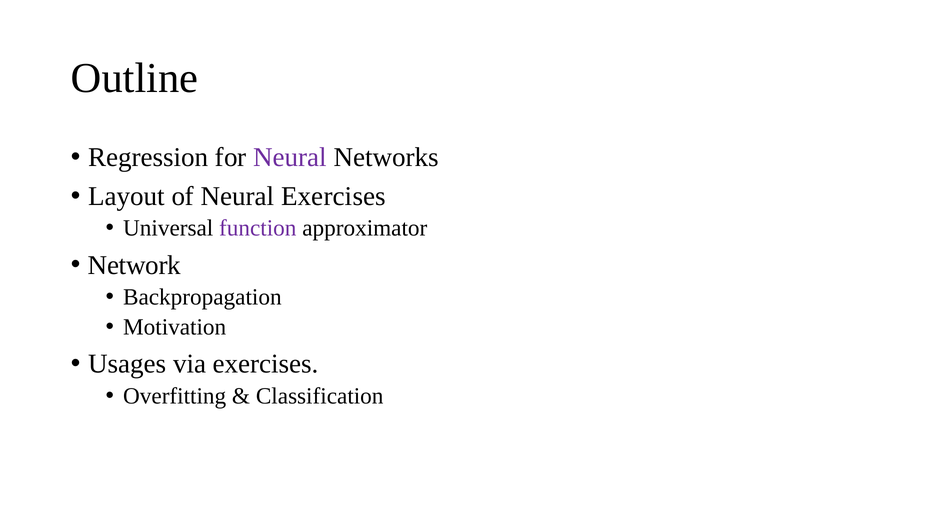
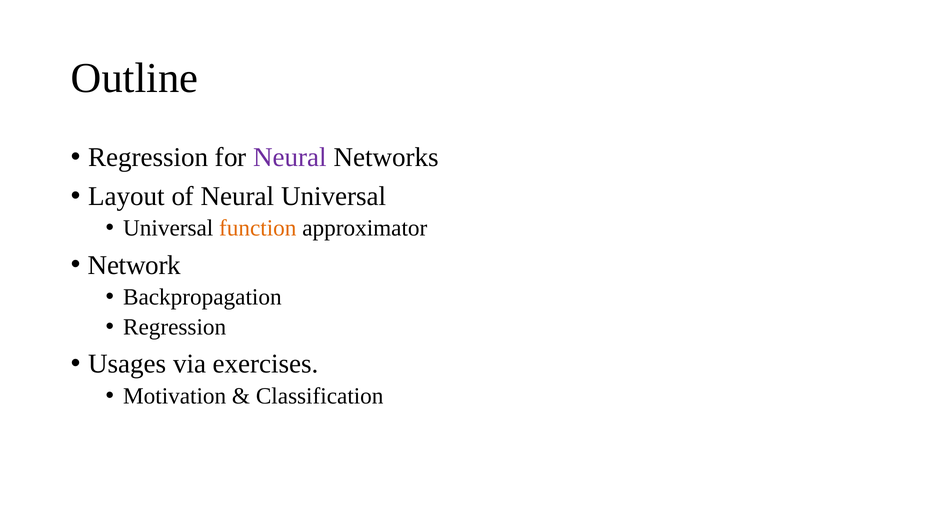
Neural Exercises: Exercises -> Universal
function colour: purple -> orange
Motivation at (175, 327): Motivation -> Regression
Overfitting: Overfitting -> Motivation
